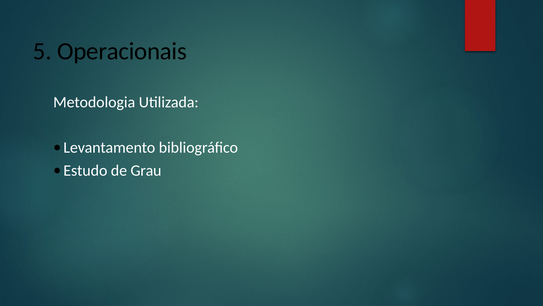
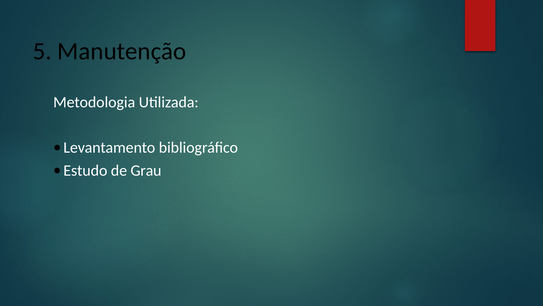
Operacionais: Operacionais -> Manutenção
